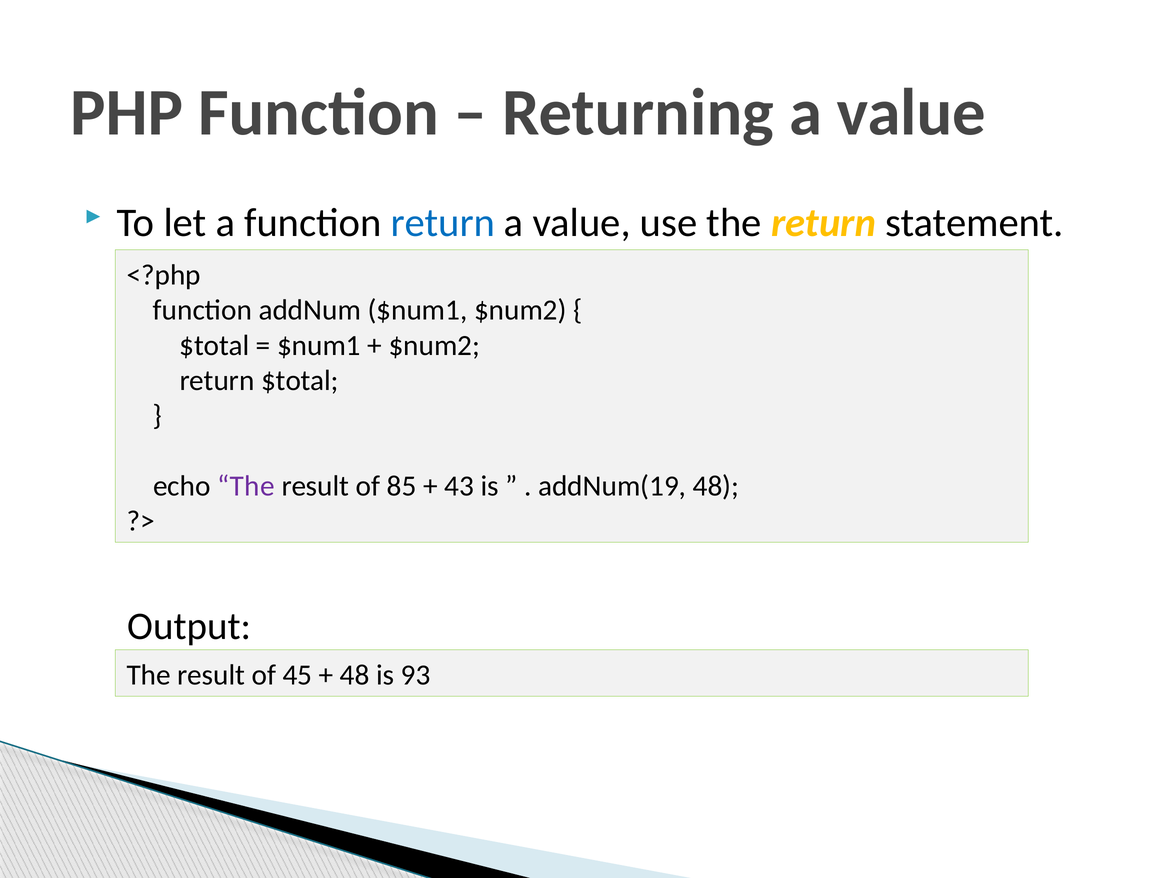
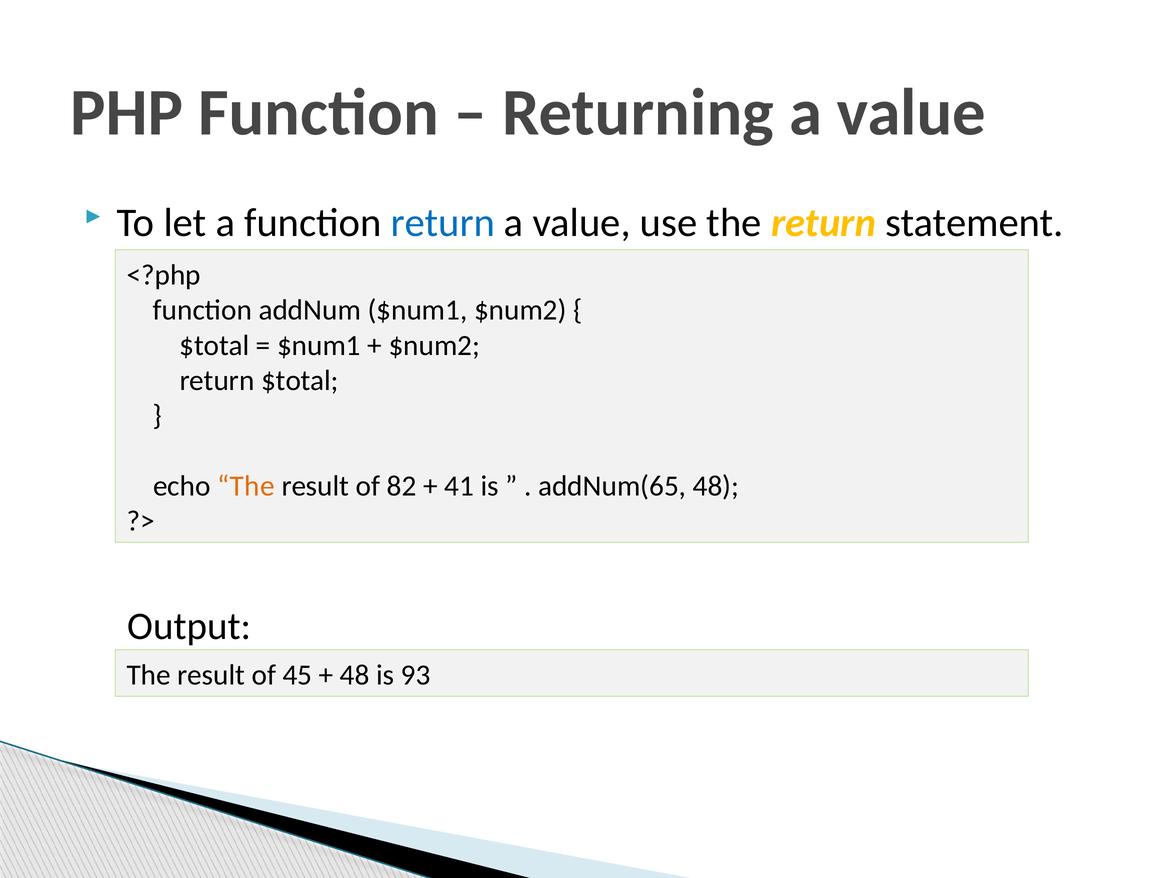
The at (246, 486) colour: purple -> orange
85: 85 -> 82
43: 43 -> 41
addNum(19: addNum(19 -> addNum(65
